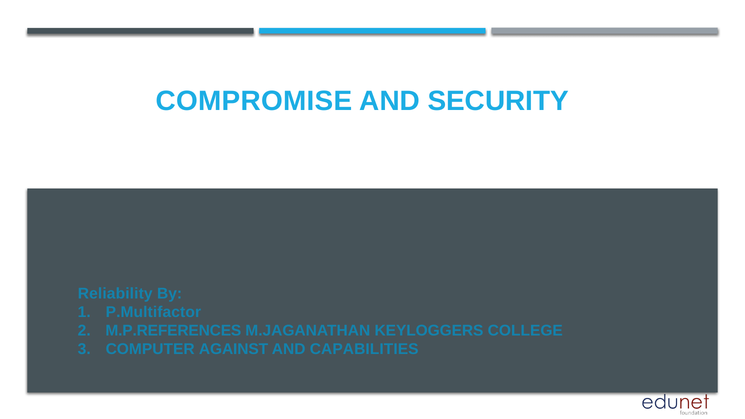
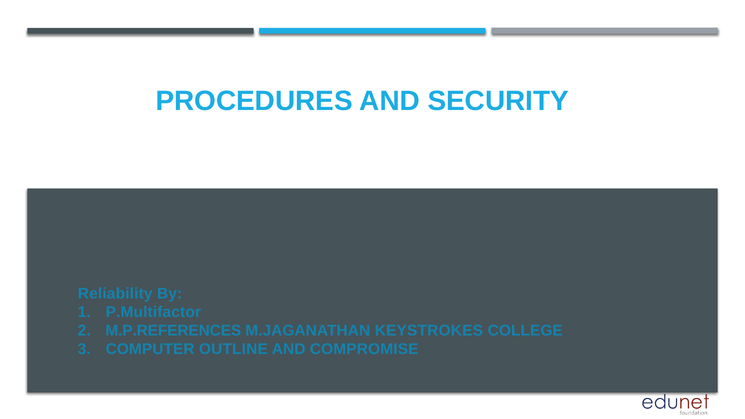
COMPROMISE: COMPROMISE -> PROCEDURES
KEYLOGGERS: KEYLOGGERS -> KEYSTROKES
AGAINST: AGAINST -> OUTLINE
CAPABILITIES: CAPABILITIES -> COMPROMISE
